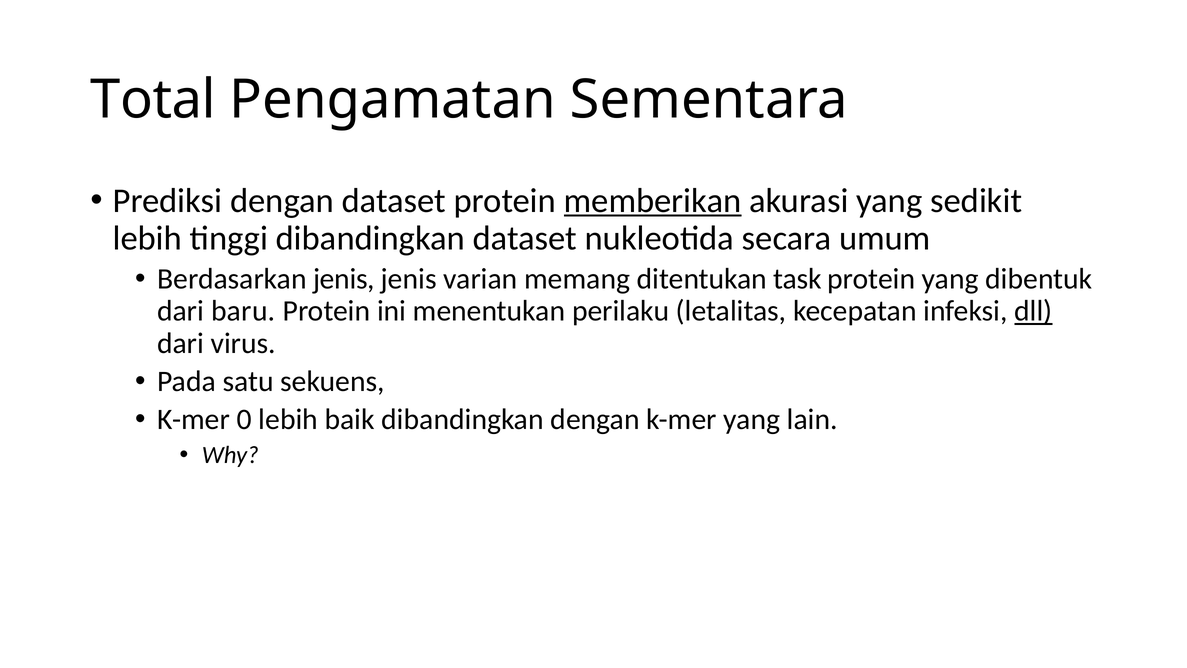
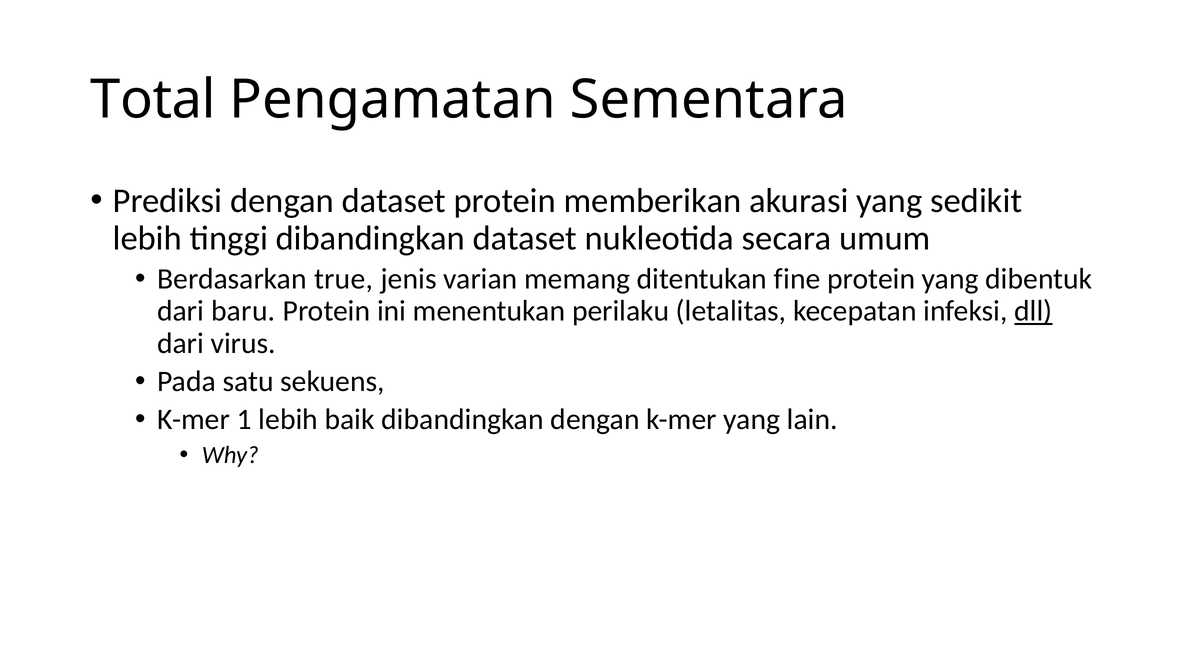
memberikan underline: present -> none
Berdasarkan jenis: jenis -> true
task: task -> fine
0: 0 -> 1
